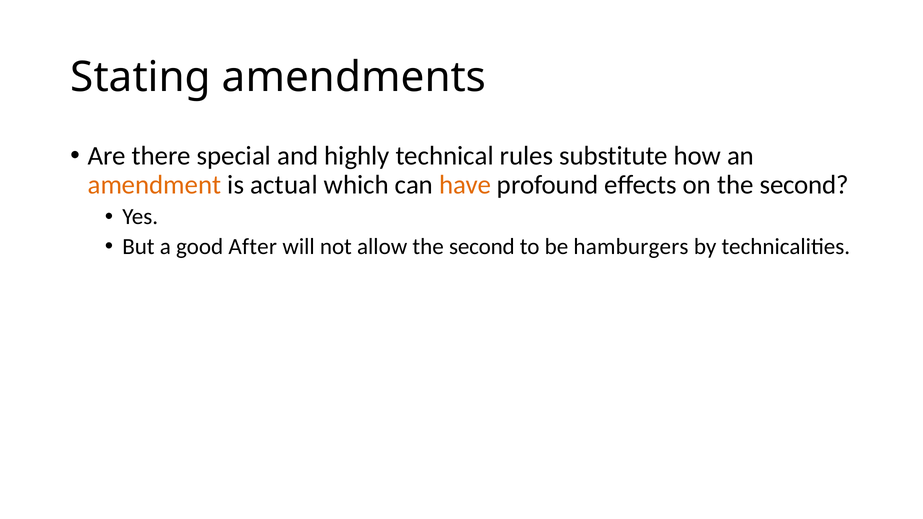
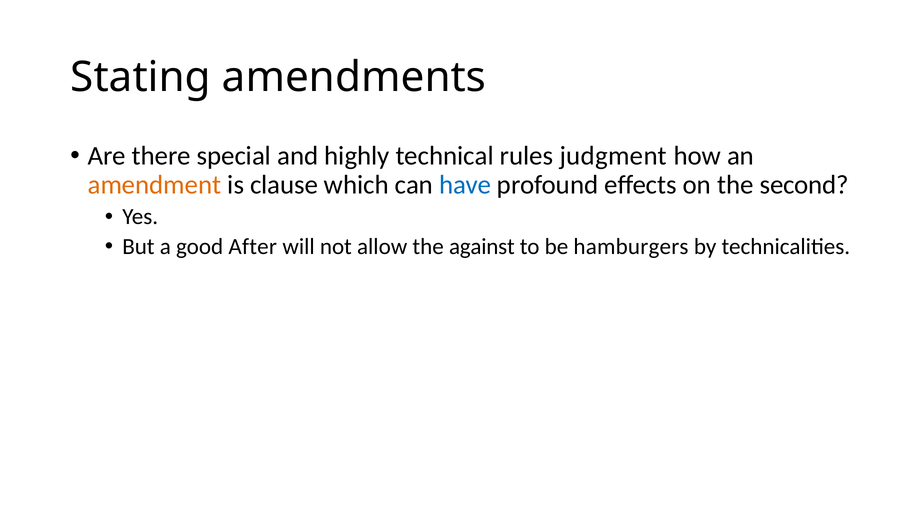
substitute: substitute -> judgment
actual: actual -> clause
have colour: orange -> blue
allow the second: second -> against
